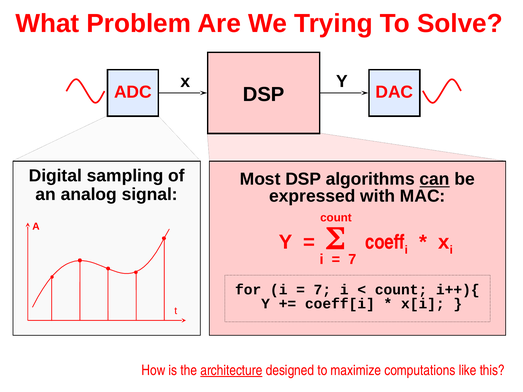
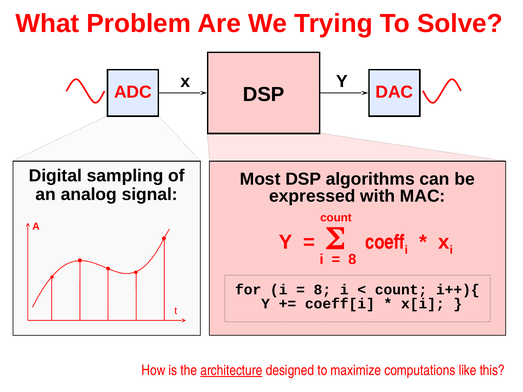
can underline: present -> none
7 at (352, 259): 7 -> 8
7 at (322, 290): 7 -> 8
